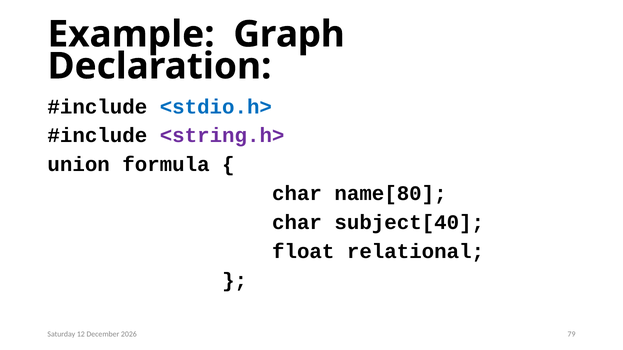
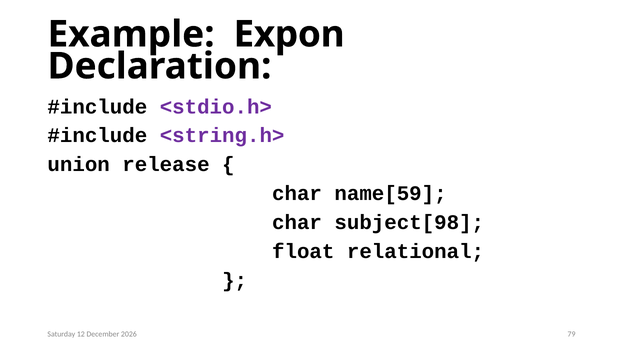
Graph: Graph -> Expon
<stdio.h> colour: blue -> purple
formula: formula -> release
name[80: name[80 -> name[59
subject[40: subject[40 -> subject[98
